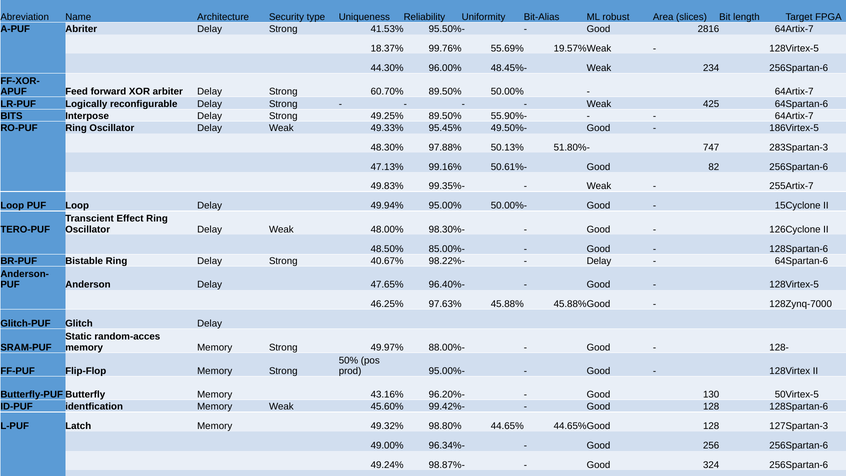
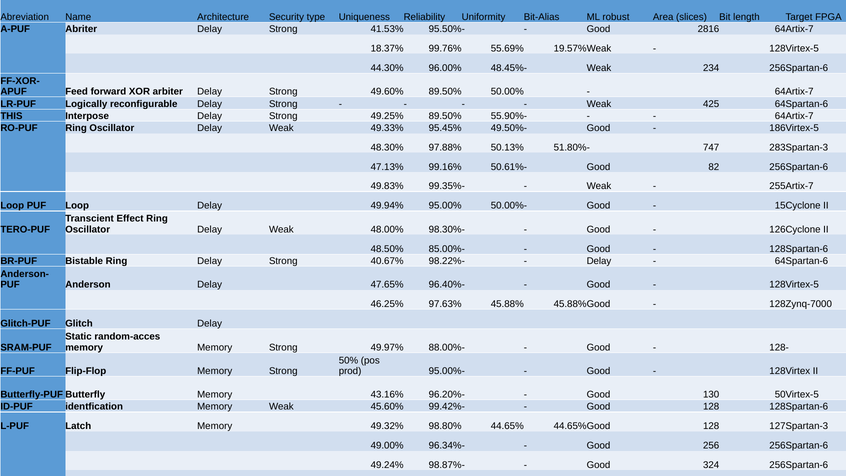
60.70%: 60.70% -> 49.60%
BITS: BITS -> THIS
